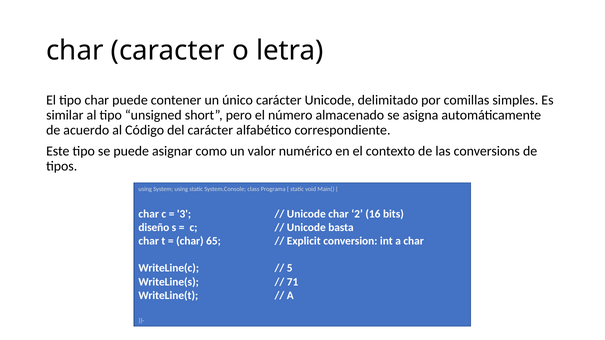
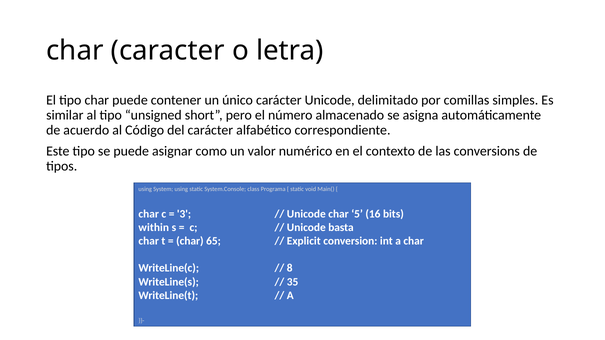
2: 2 -> 5
diseño: diseño -> within
5: 5 -> 8
71: 71 -> 35
